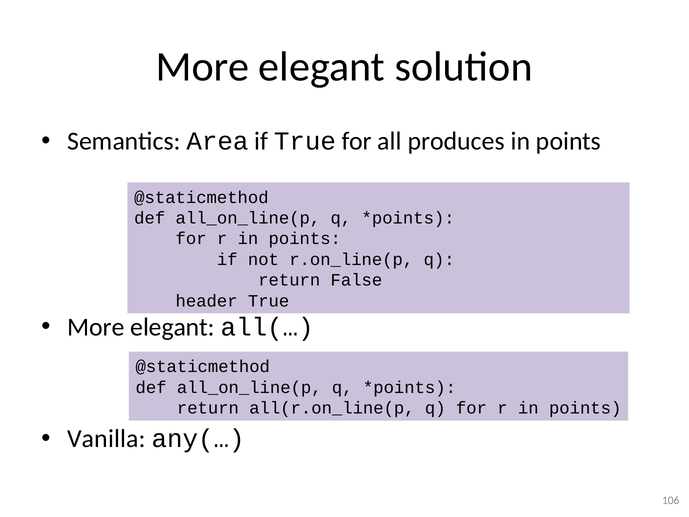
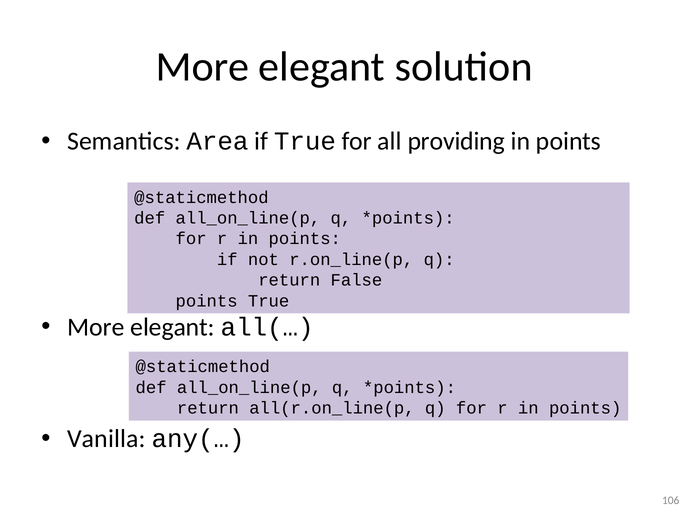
produces: produces -> providing
header at (207, 301): header -> points
